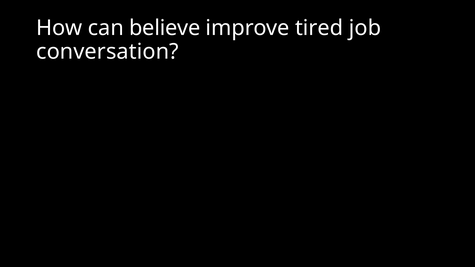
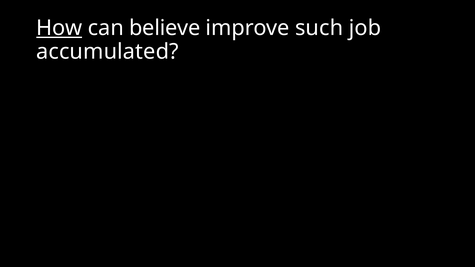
How underline: none -> present
tired: tired -> such
conversation: conversation -> accumulated
